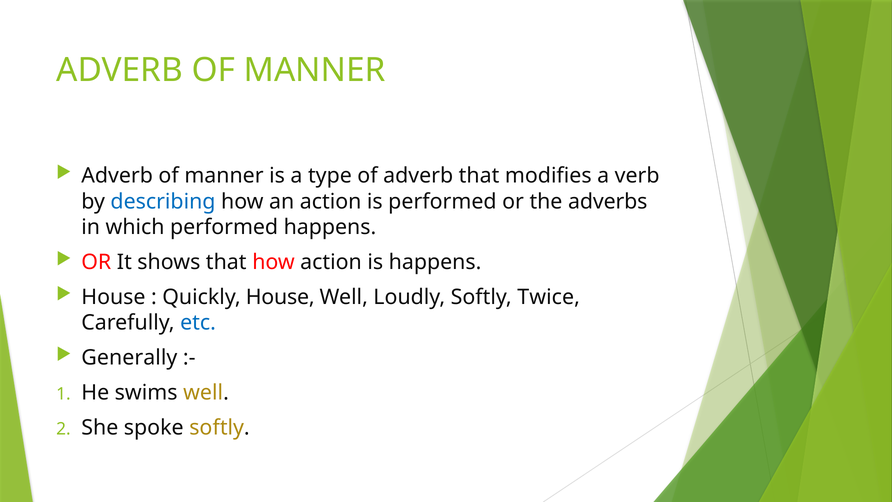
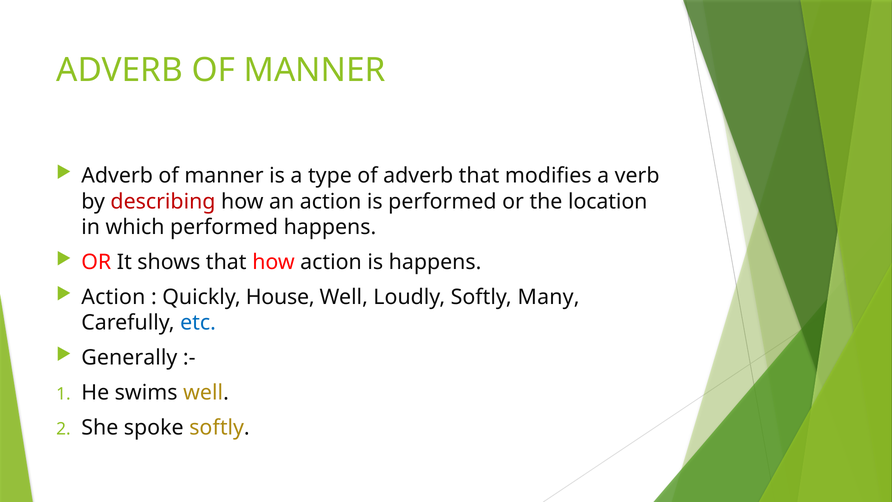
describing colour: blue -> red
adverbs: adverbs -> location
House at (113, 297): House -> Action
Twice: Twice -> Many
